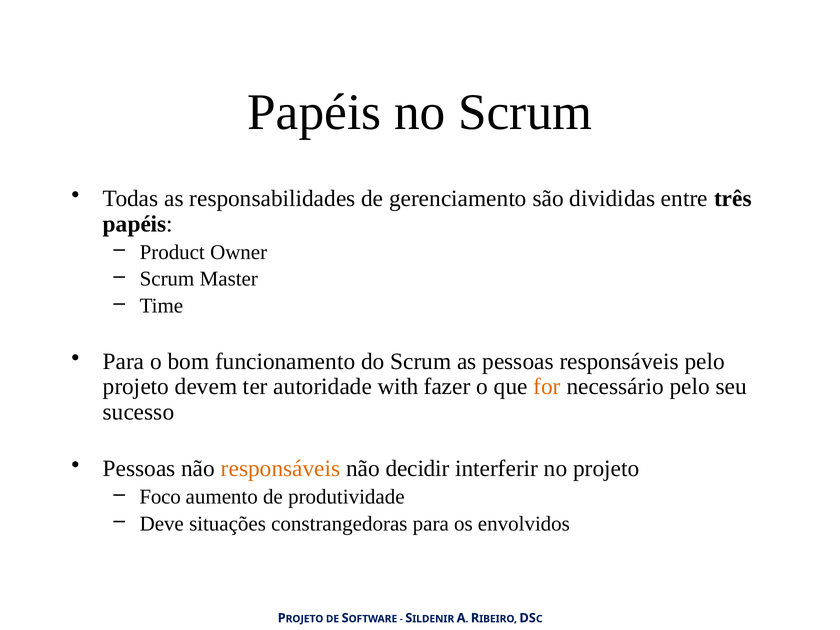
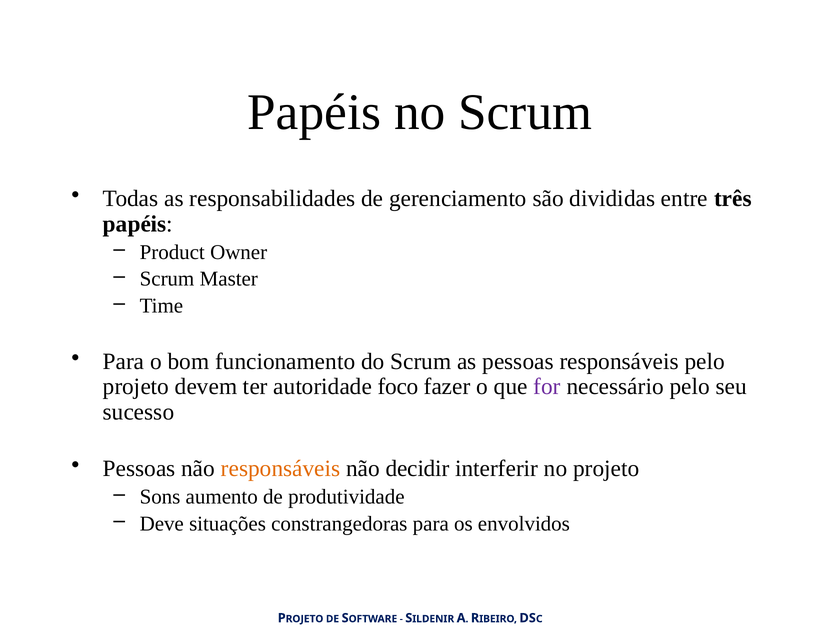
with: with -> foco
for colour: orange -> purple
Foco: Foco -> Sons
